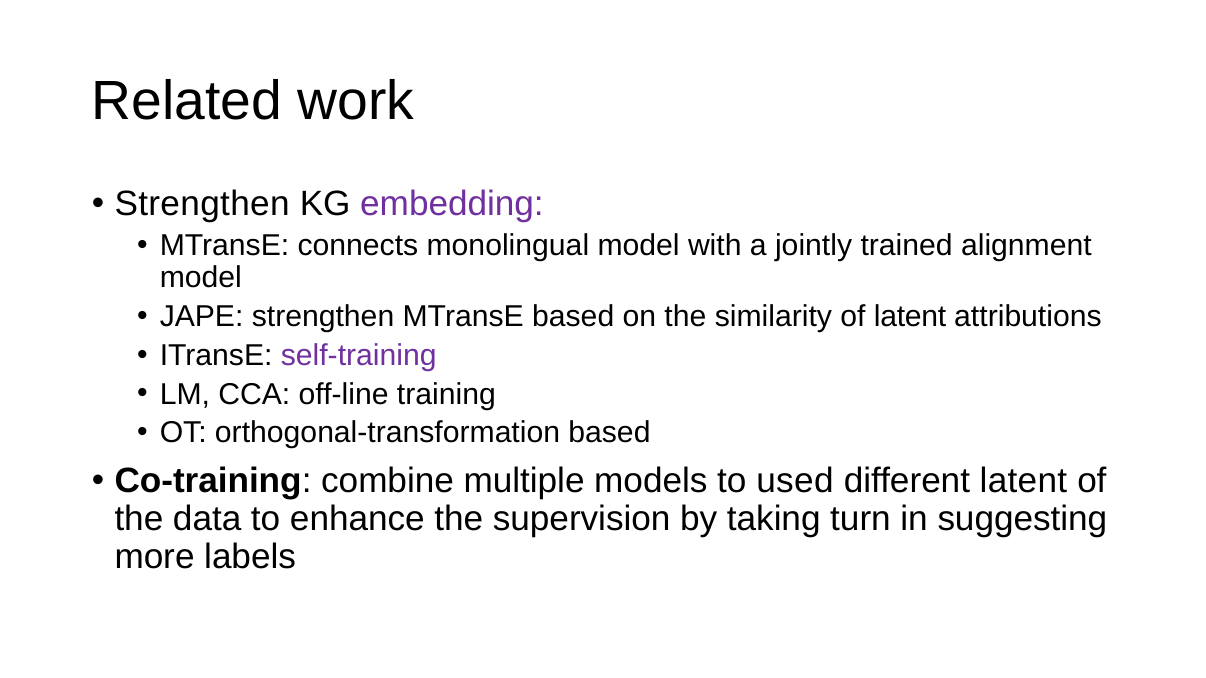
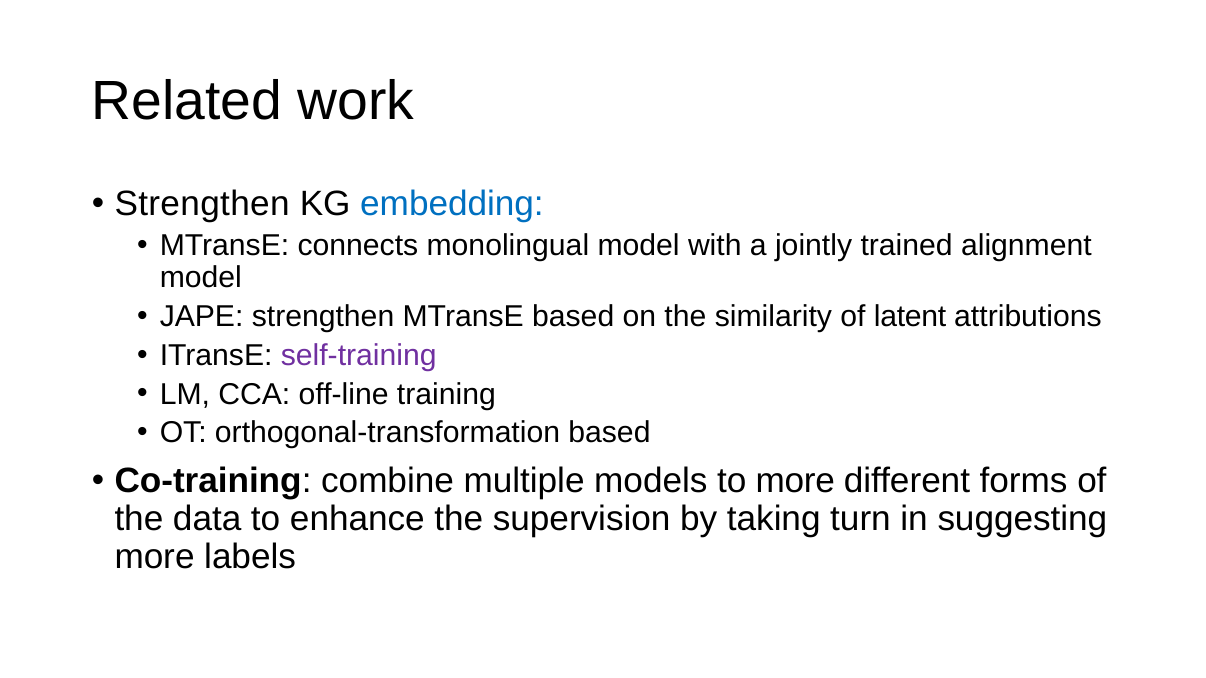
embedding colour: purple -> blue
to used: used -> more
different latent: latent -> forms
